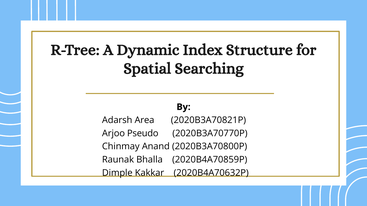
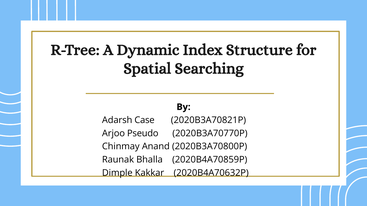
Area: Area -> Case
